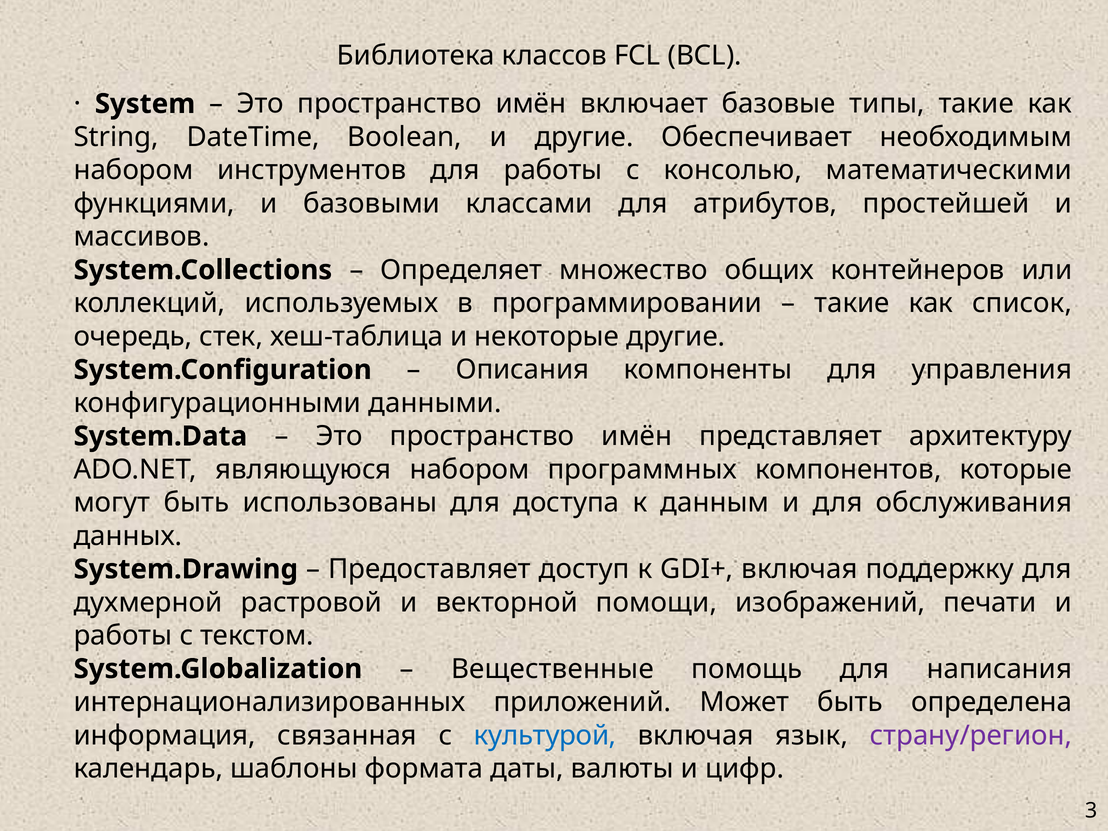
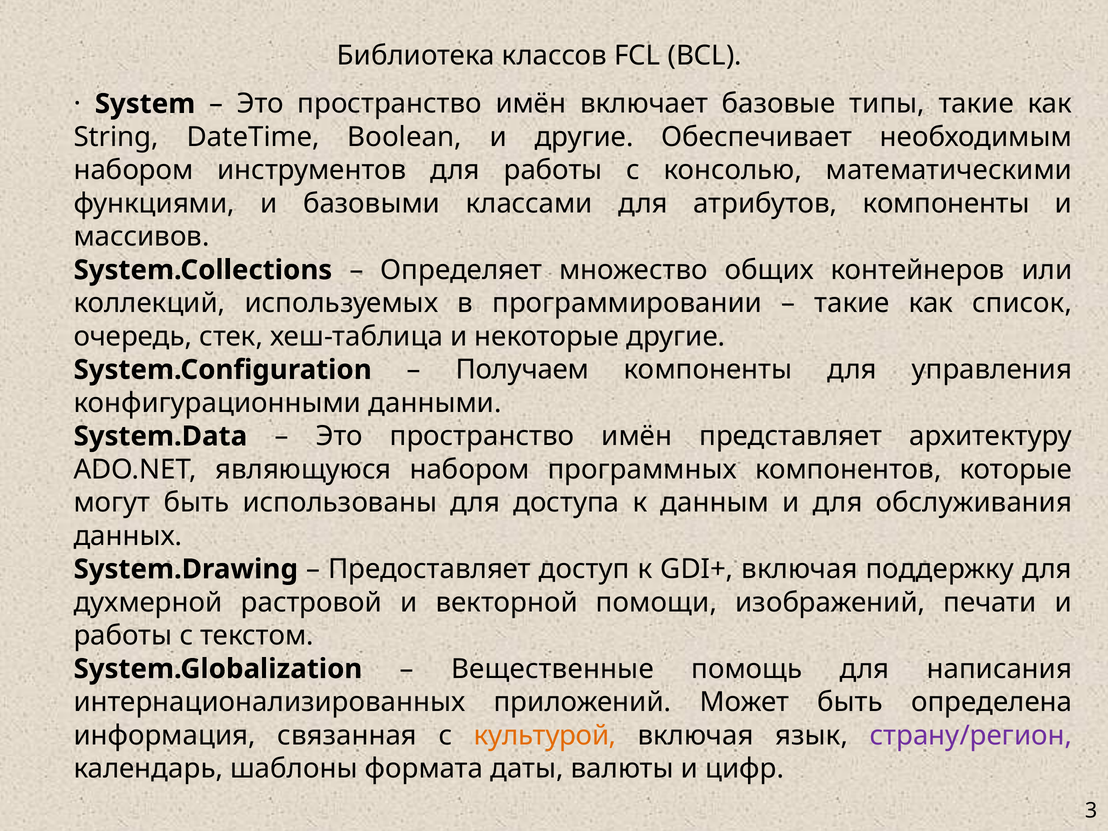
атрибутов простейшей: простейшей -> компоненты
Описания: Описания -> Получаем
культурой colour: blue -> orange
